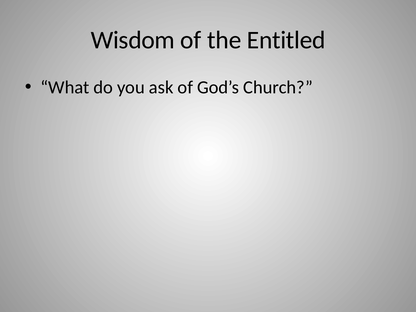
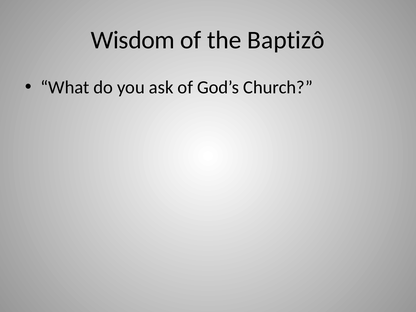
Entitled: Entitled -> Baptizô
